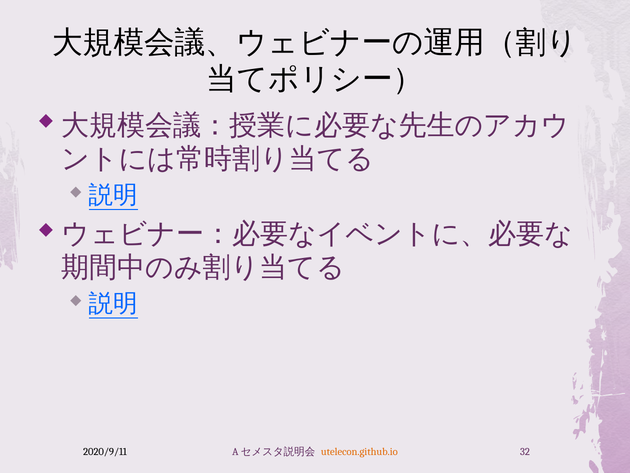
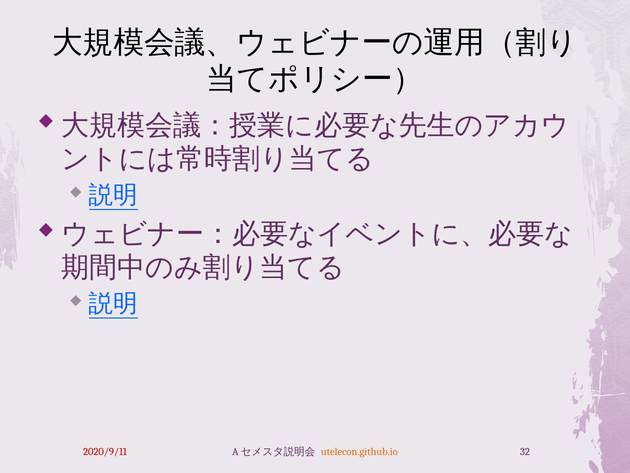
2020/9/11 colour: black -> red
